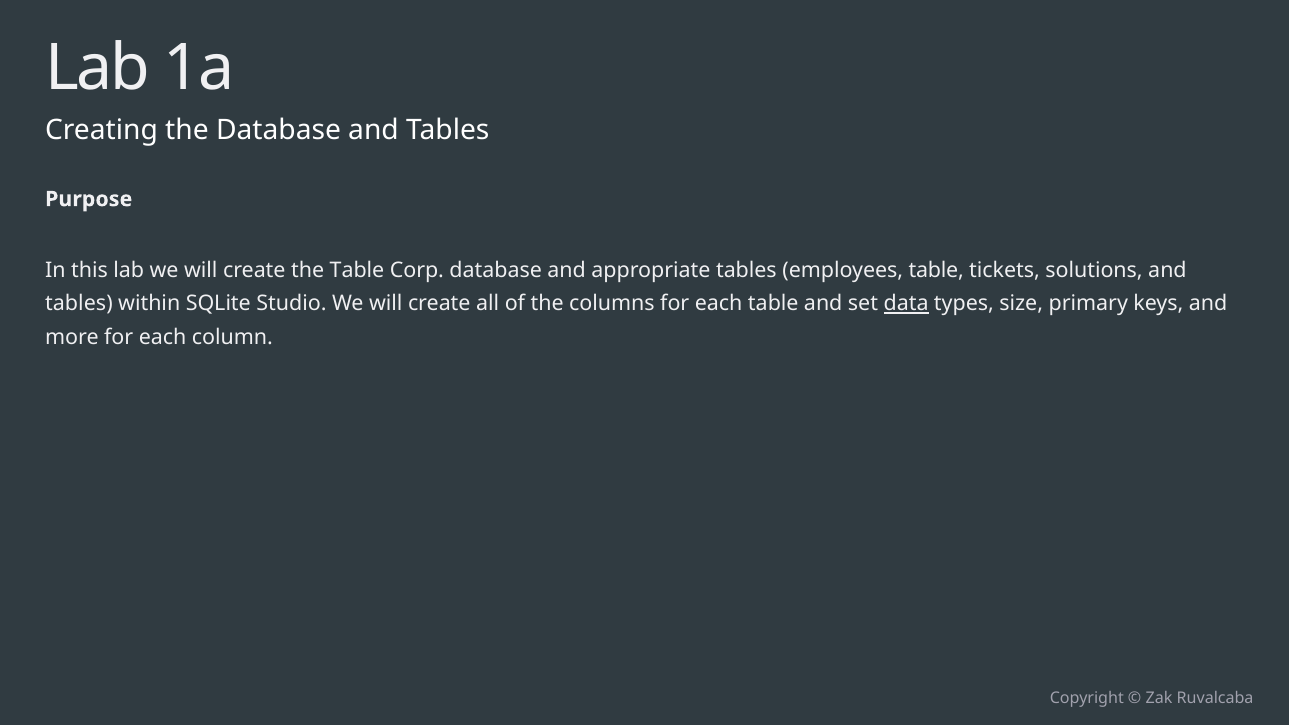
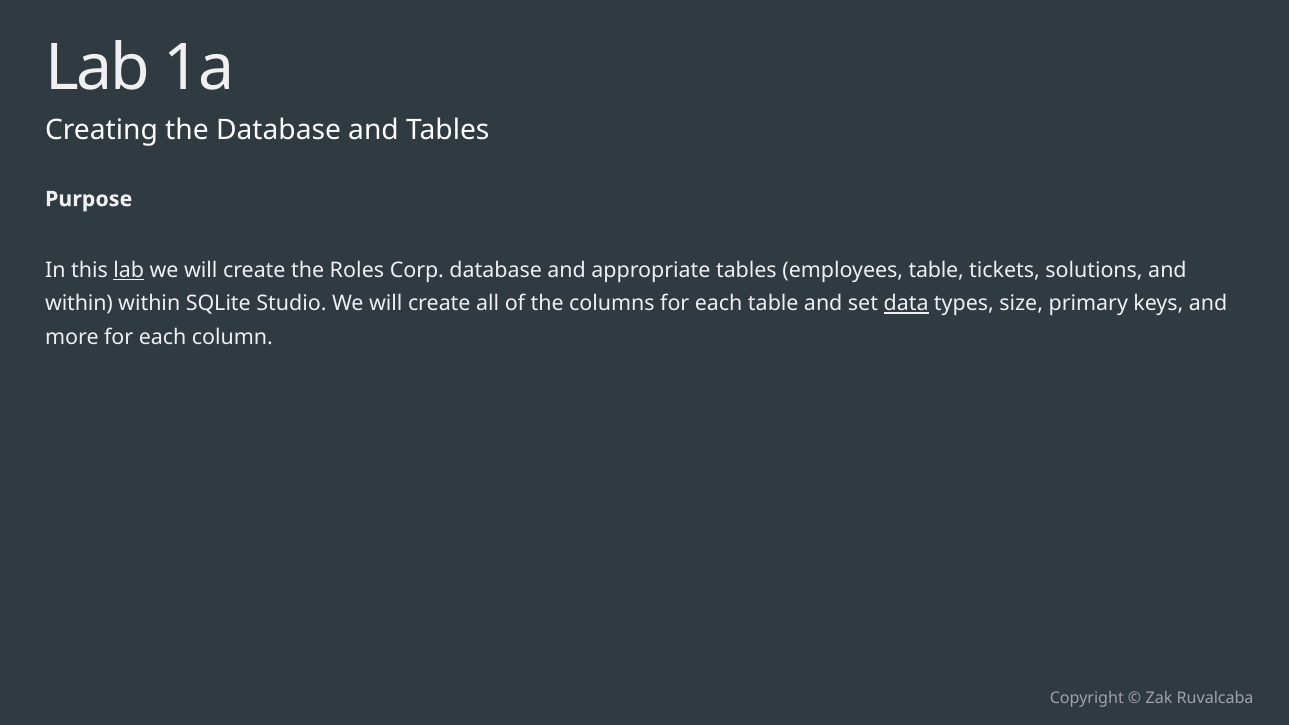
lab at (129, 270) underline: none -> present
the Table: Table -> Roles
tables at (79, 304): tables -> within
